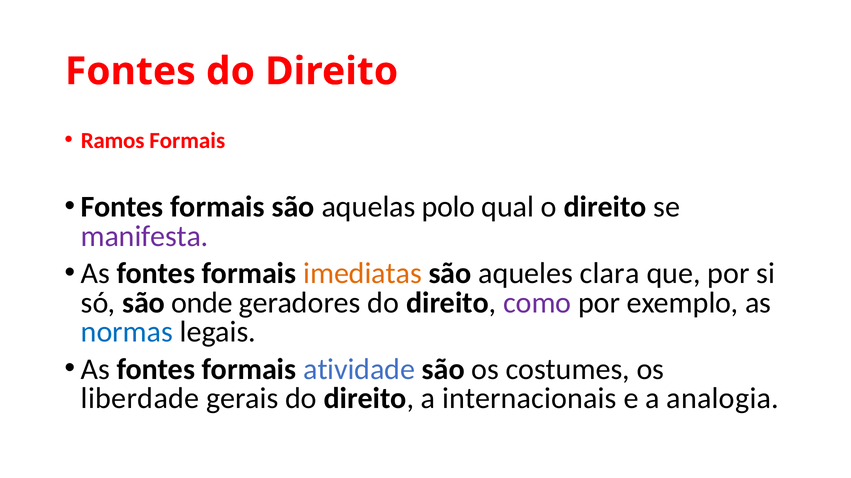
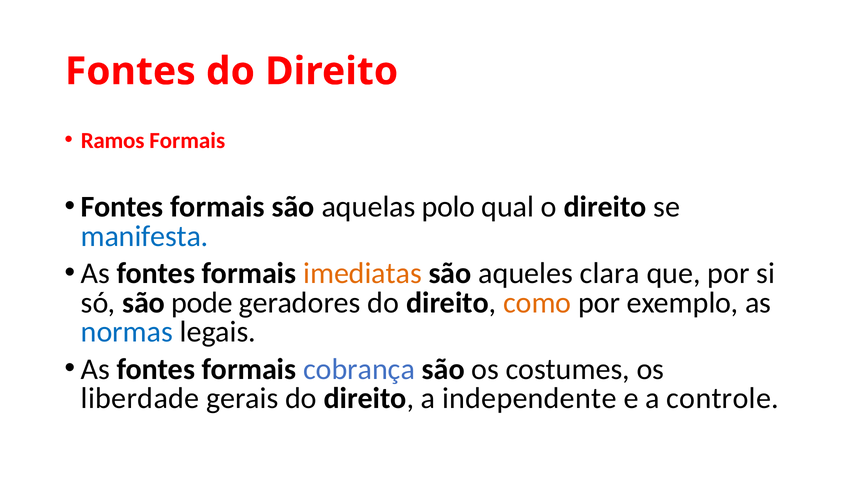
manifesta colour: purple -> blue
onde: onde -> pode
como colour: purple -> orange
atividade: atividade -> cobrança
internacionais: internacionais -> independente
analogia: analogia -> controle
